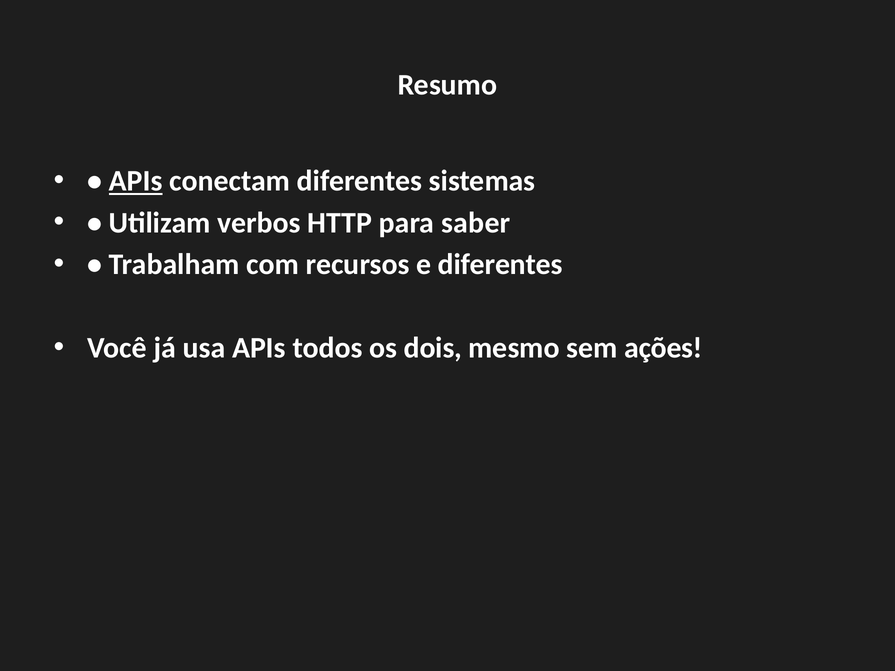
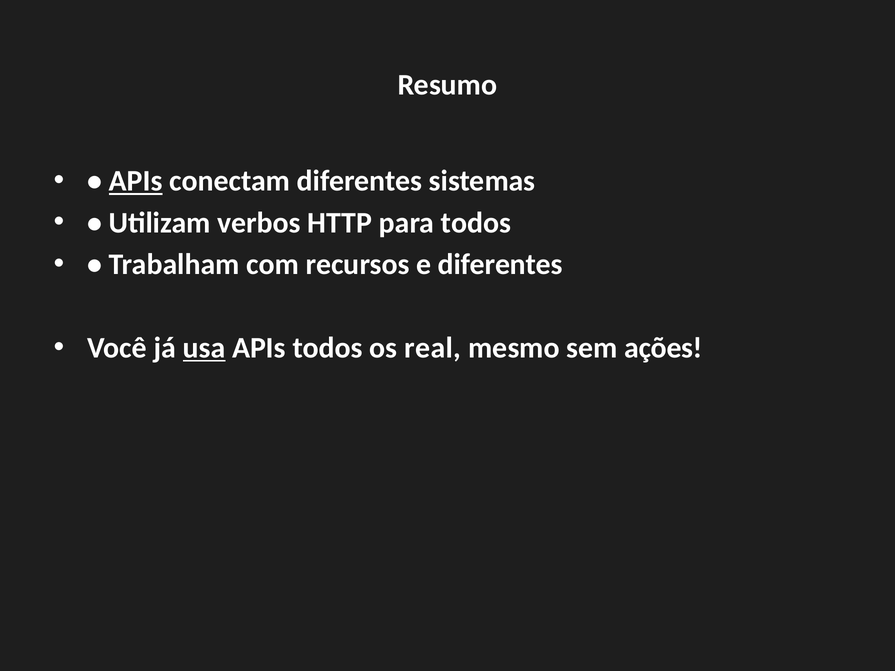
para saber: saber -> todos
usa underline: none -> present
dois: dois -> real
